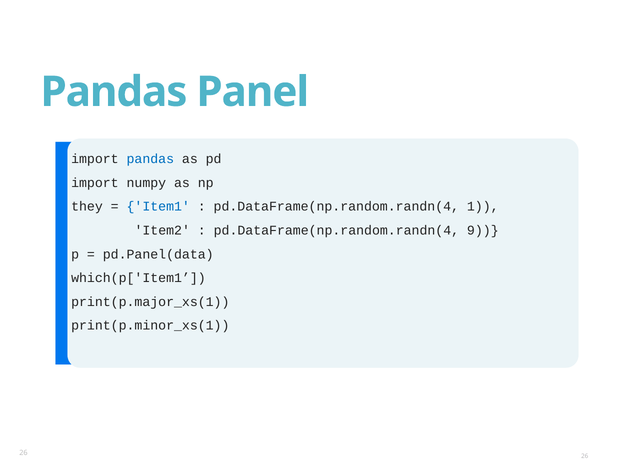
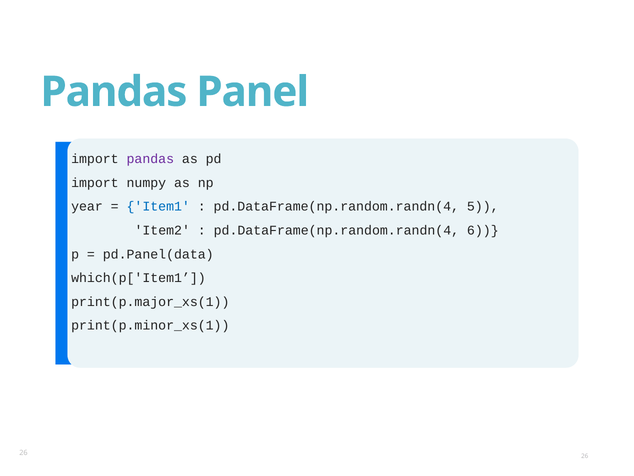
pandas at (150, 159) colour: blue -> purple
they: they -> year
1: 1 -> 5
9: 9 -> 6
